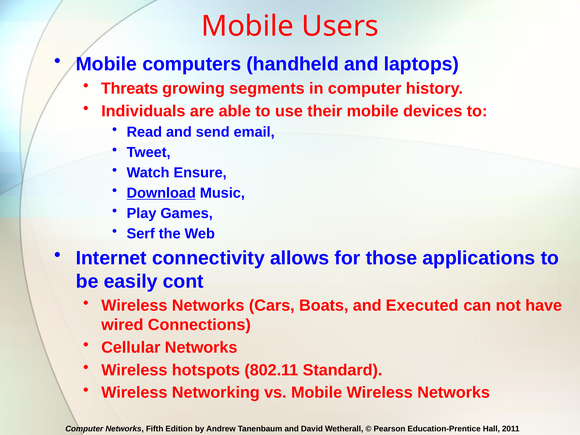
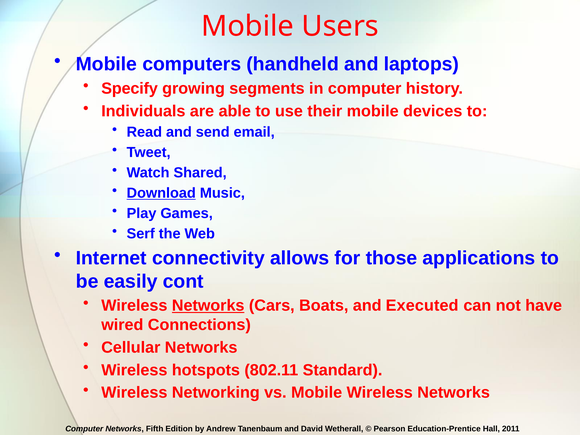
Threats: Threats -> Specify
Ensure: Ensure -> Shared
Networks at (208, 306) underline: none -> present
